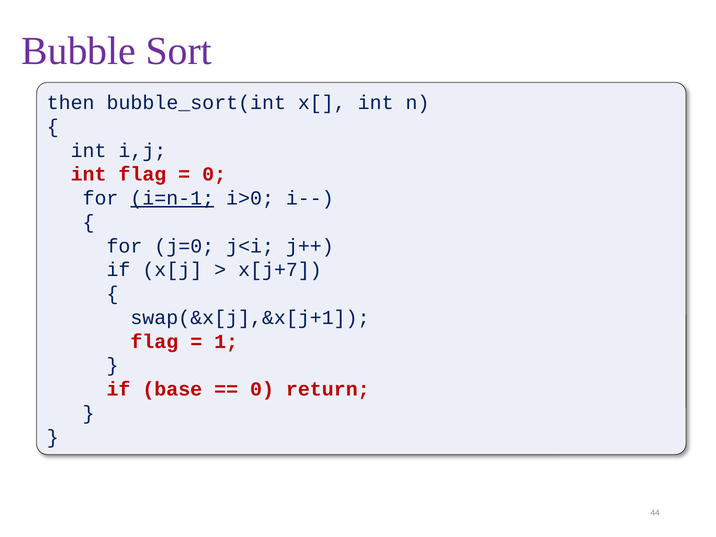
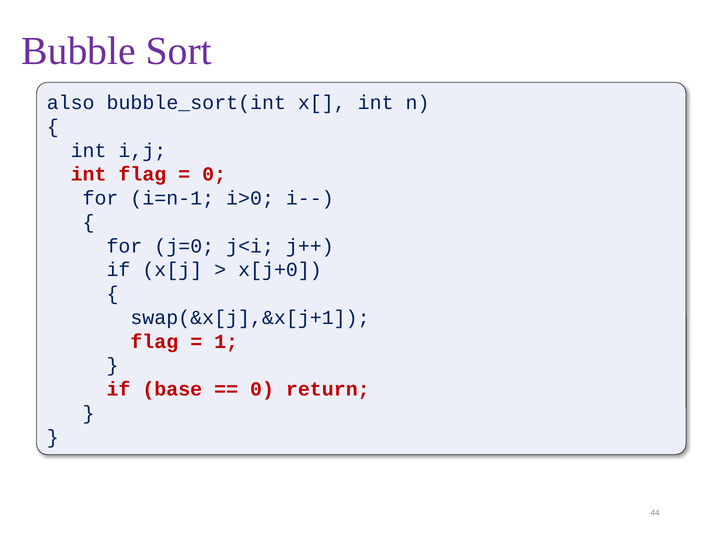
then: then -> also
i=n-1 underline: present -> none
x[j+7: x[j+7 -> x[j+0
